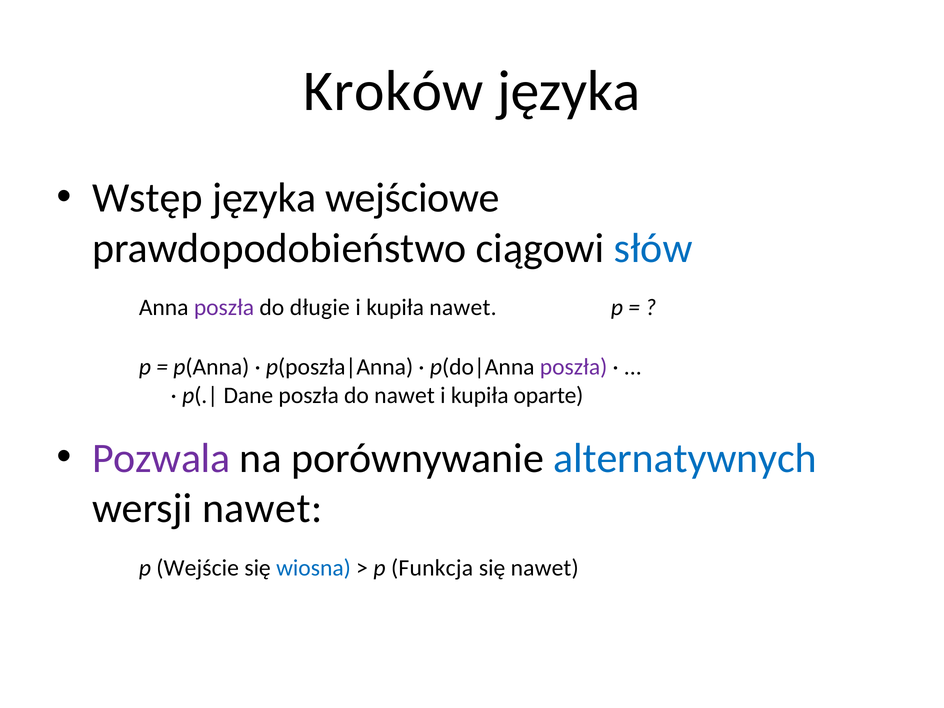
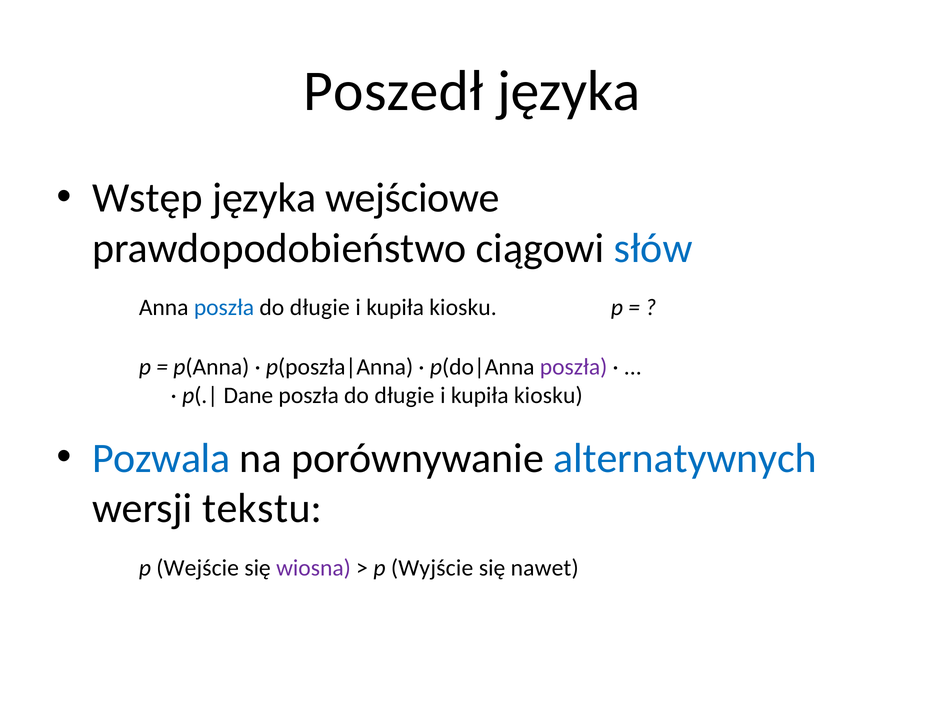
Kroków: Kroków -> Poszedł
poszła at (224, 308) colour: purple -> blue
nawet at (463, 308): nawet -> kiosku
nawet at (404, 395): nawet -> długie
oparte at (548, 395): oparte -> kiosku
Pozwala colour: purple -> blue
wersji nawet: nawet -> tekstu
wiosna colour: blue -> purple
Funkcja: Funkcja -> Wyjście
